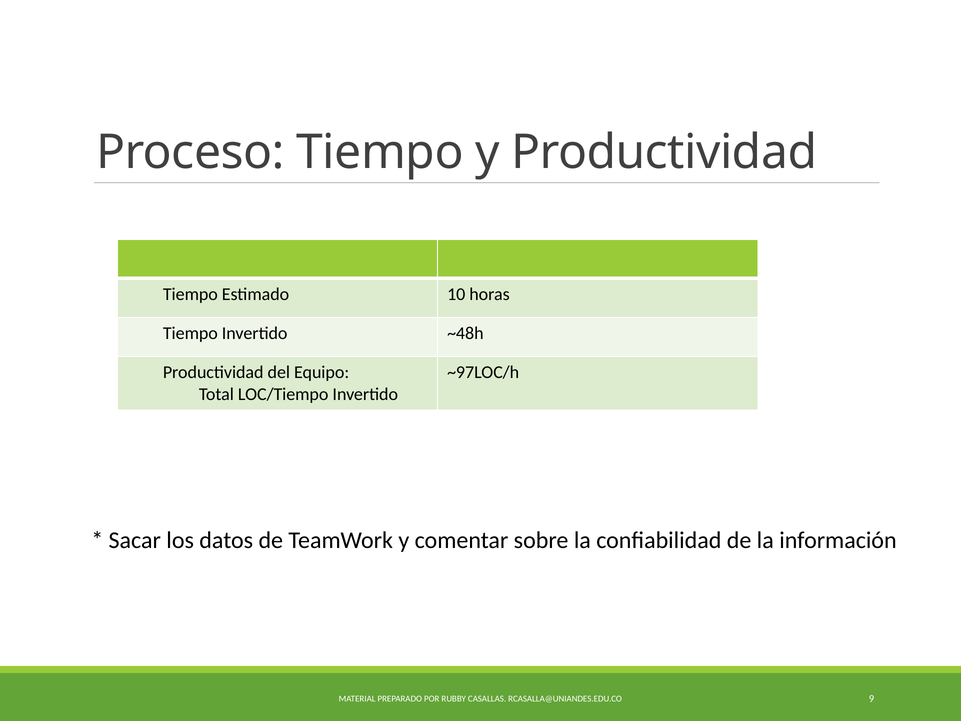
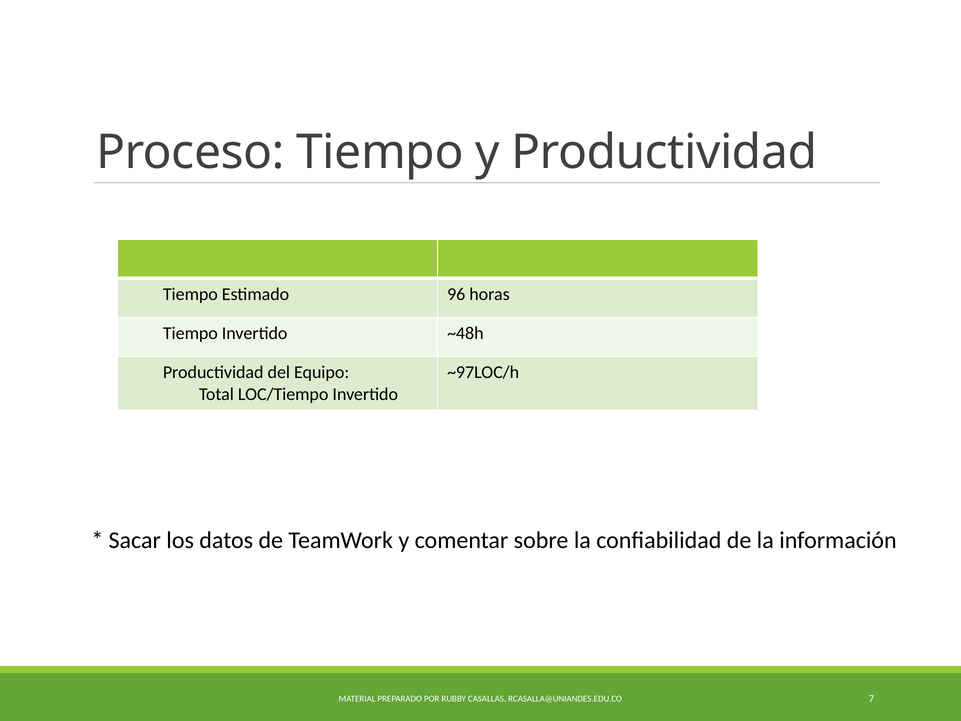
10: 10 -> 96
9: 9 -> 7
